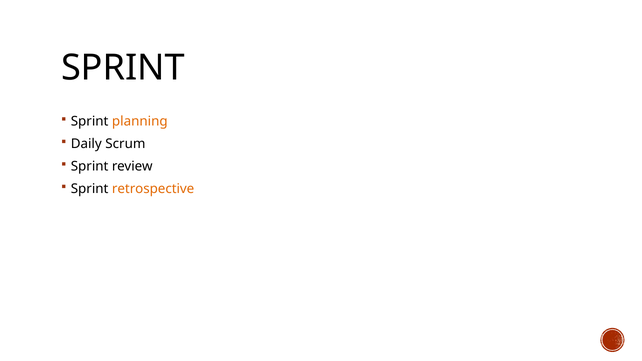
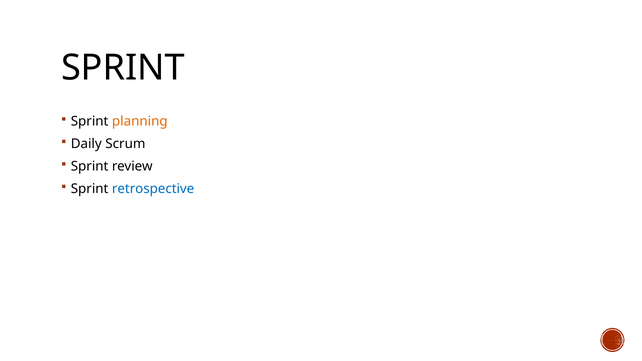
retrospective colour: orange -> blue
